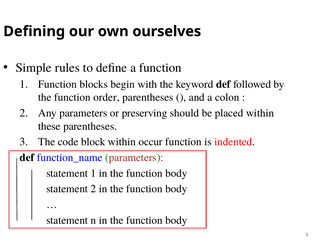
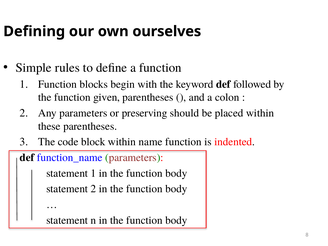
order: order -> given
occur: occur -> name
